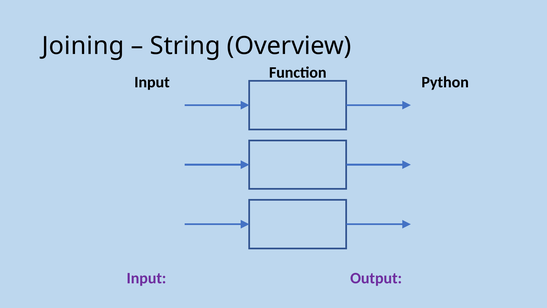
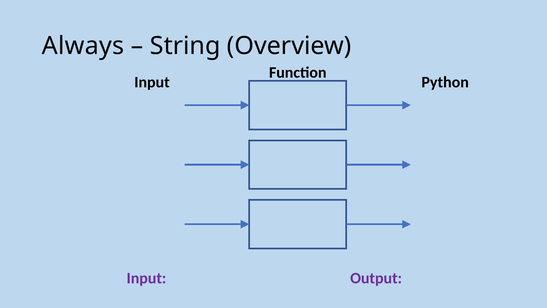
Joining: Joining -> Always
